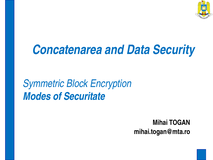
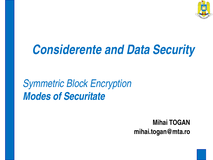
Concatenarea: Concatenarea -> Considerente
